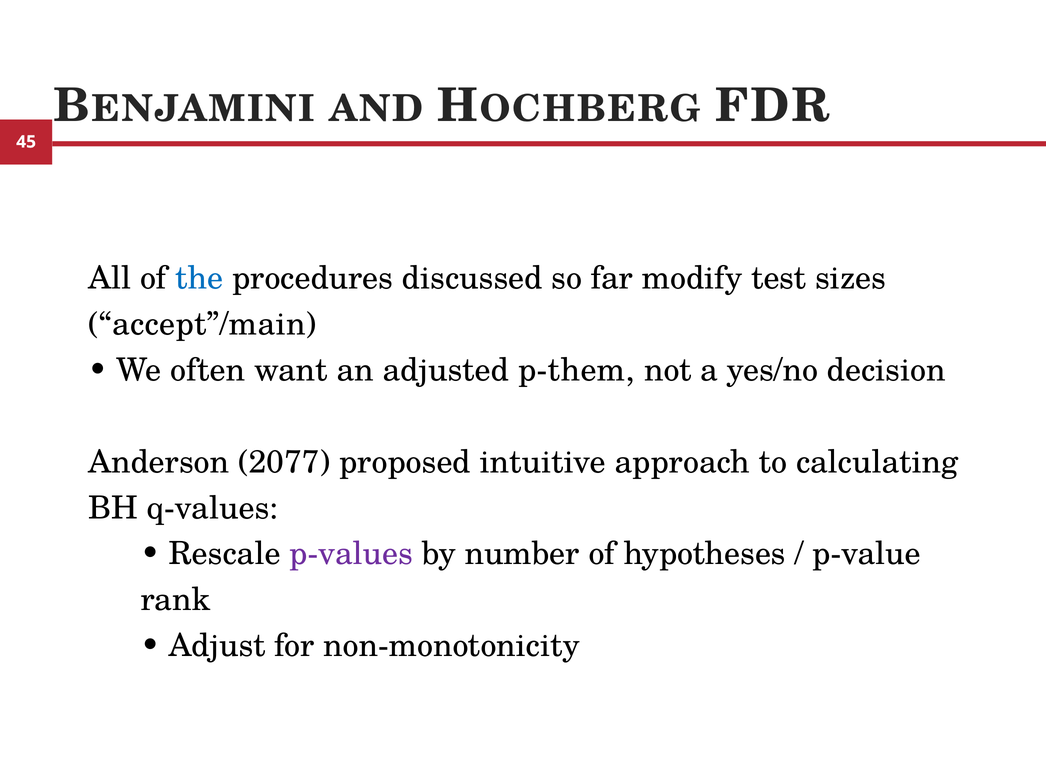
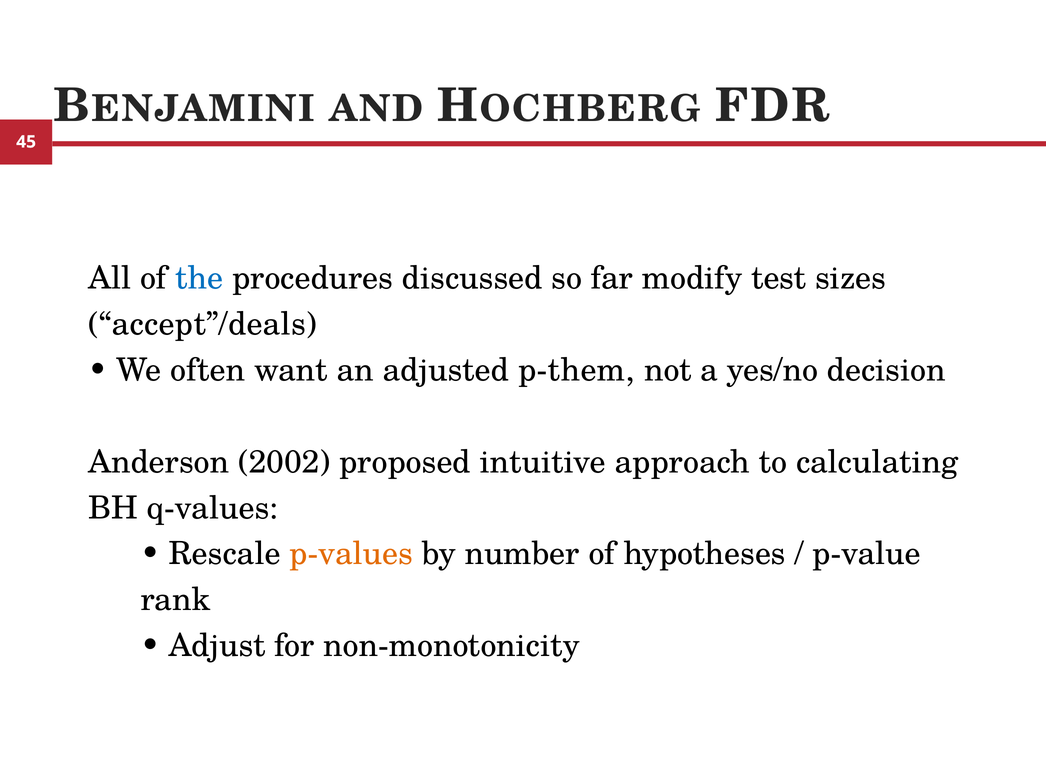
accept”/main: accept”/main -> accept”/deals
2077: 2077 -> 2002
p-values colour: purple -> orange
